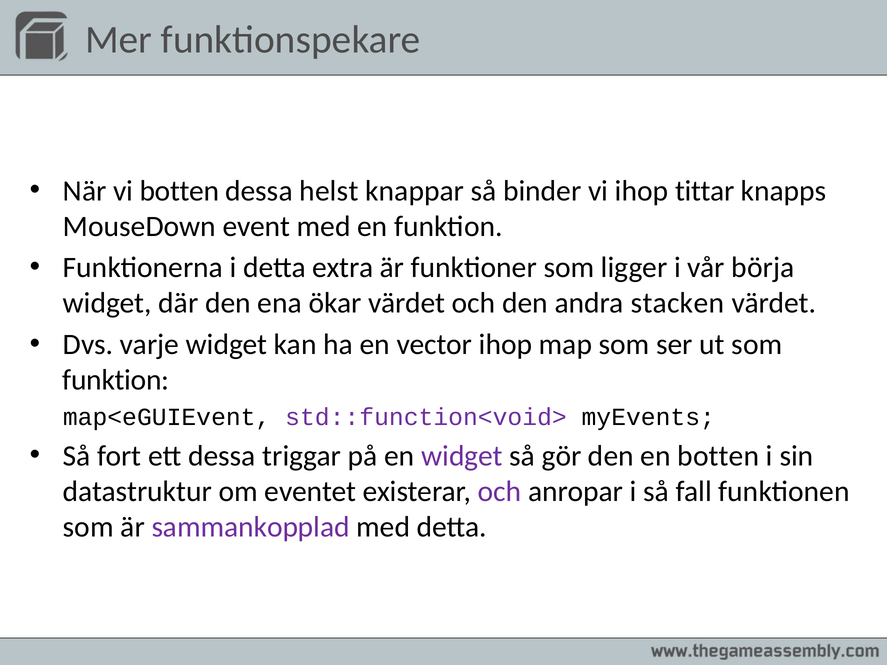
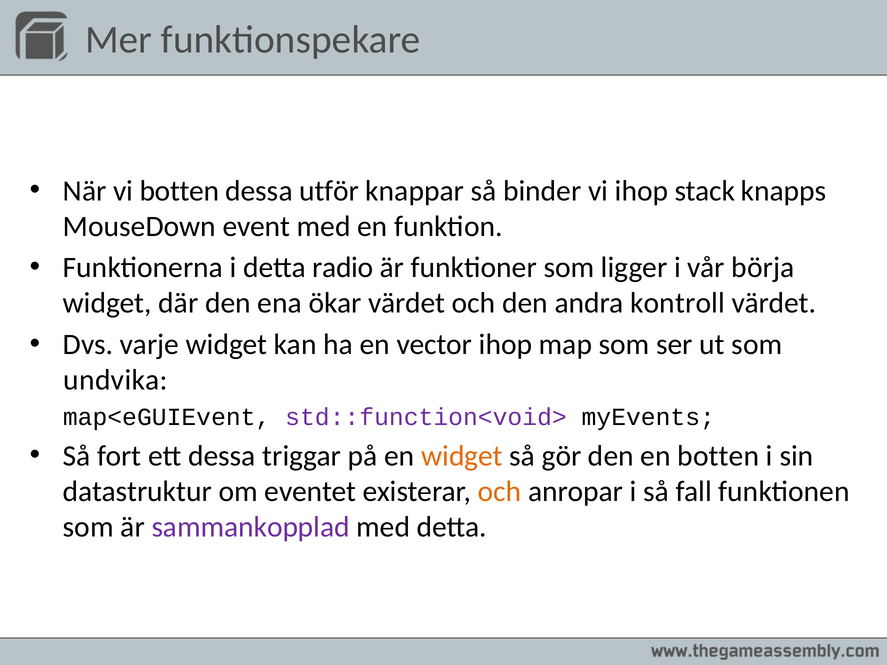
helst: helst -> utför
tittar: tittar -> stack
extra: extra -> radio
stacken: stacken -> kontroll
funktion at (116, 380): funktion -> undvika
widget at (462, 456) colour: purple -> orange
och at (500, 491) colour: purple -> orange
